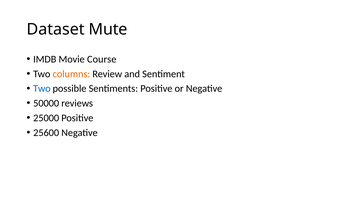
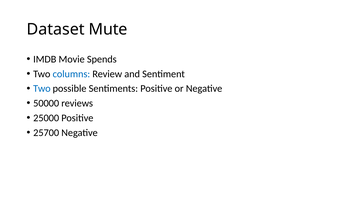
Course: Course -> Spends
columns colour: orange -> blue
25600: 25600 -> 25700
